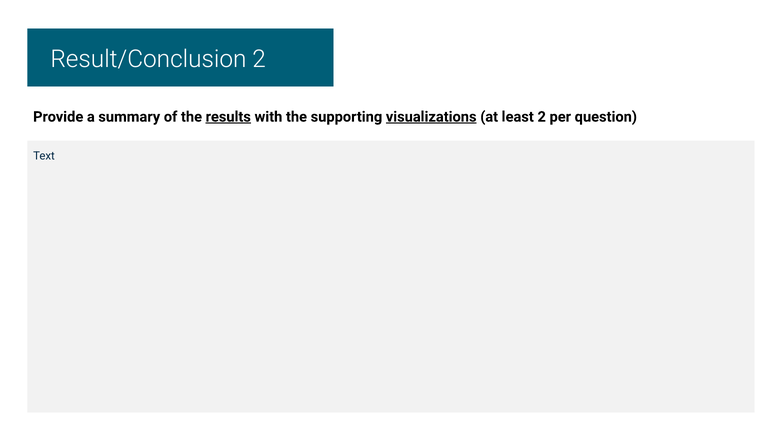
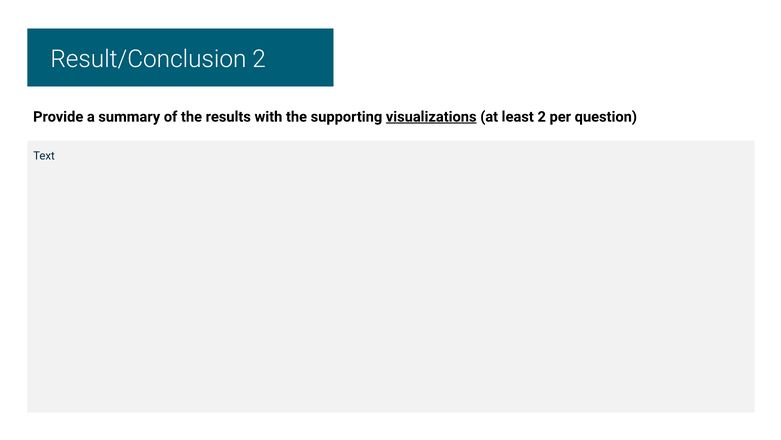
results underline: present -> none
